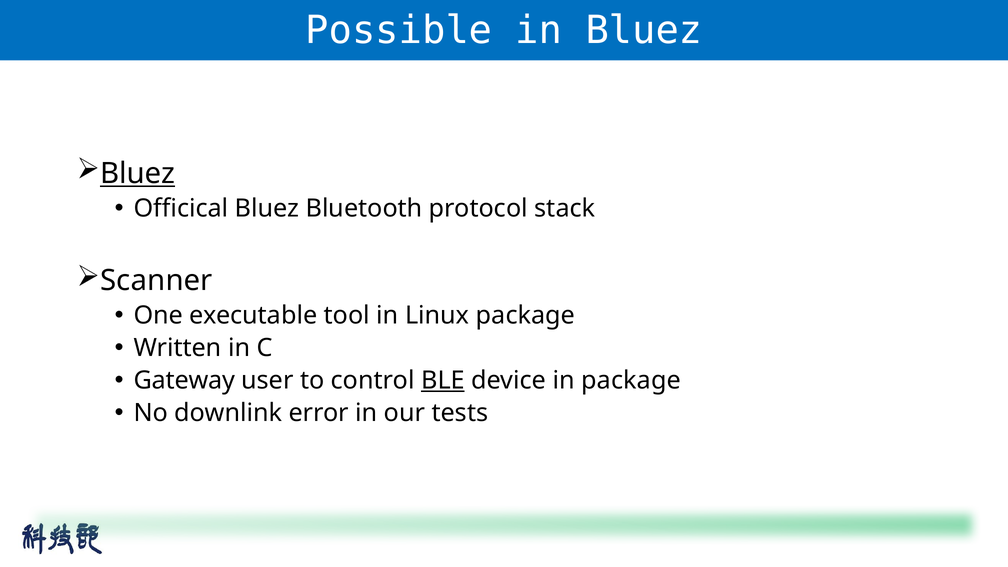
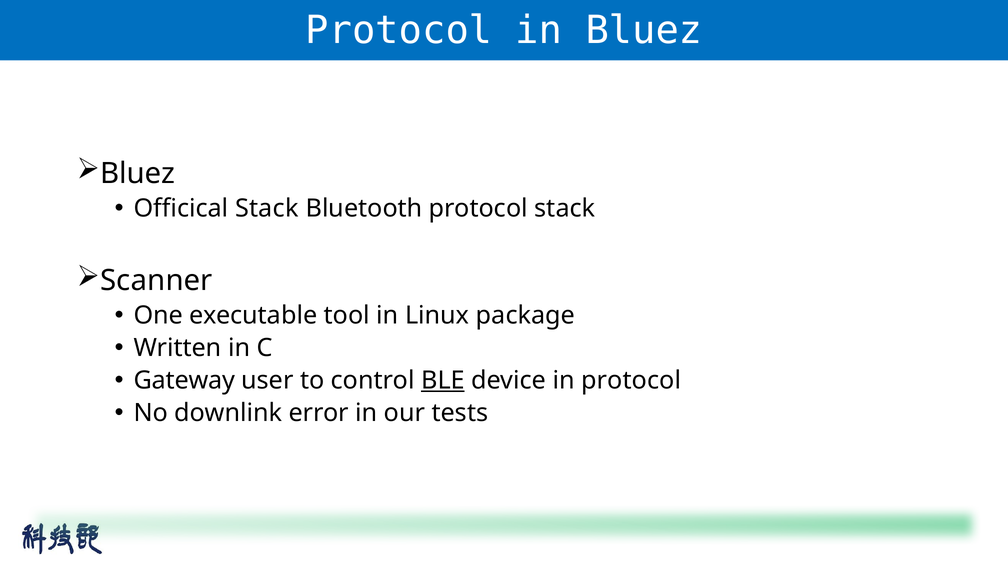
Possible at (399, 30): Possible -> Protocol
Bluez at (138, 174) underline: present -> none
Officical Bluez: Bluez -> Stack
in package: package -> protocol
